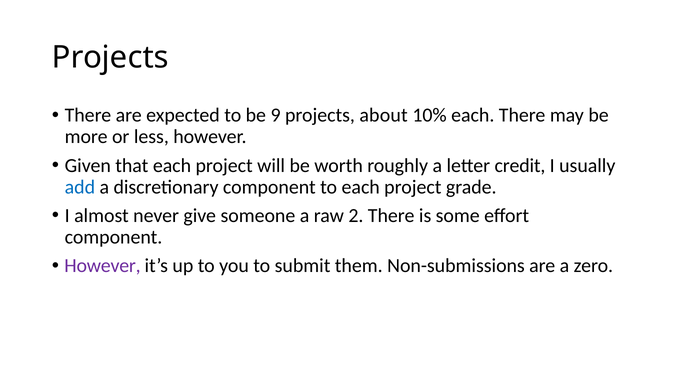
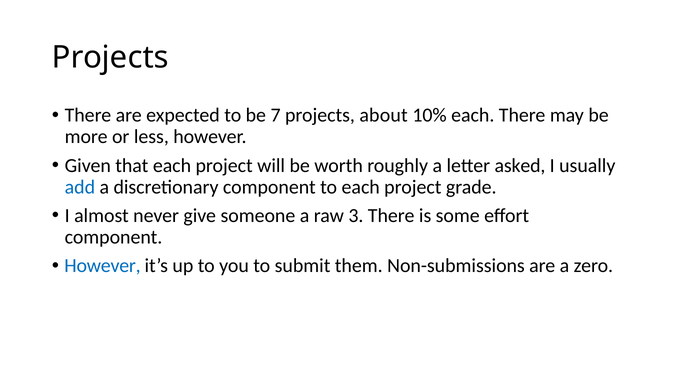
9: 9 -> 7
credit: credit -> asked
2: 2 -> 3
However at (102, 266) colour: purple -> blue
